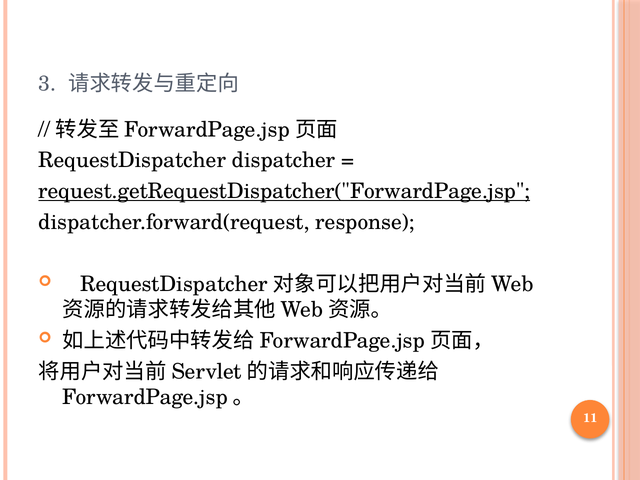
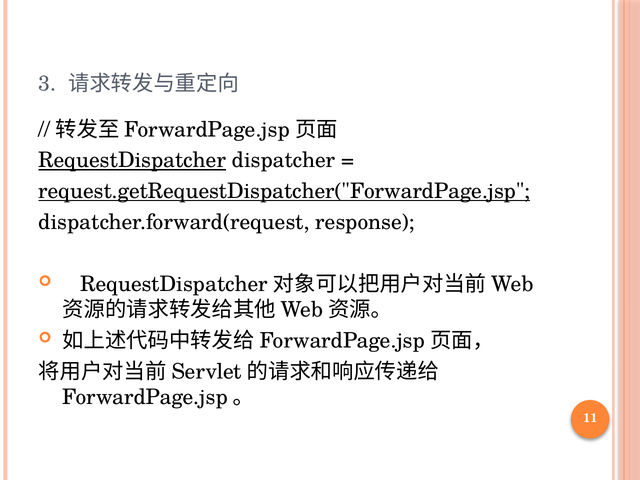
RequestDispatcher underline: none -> present
